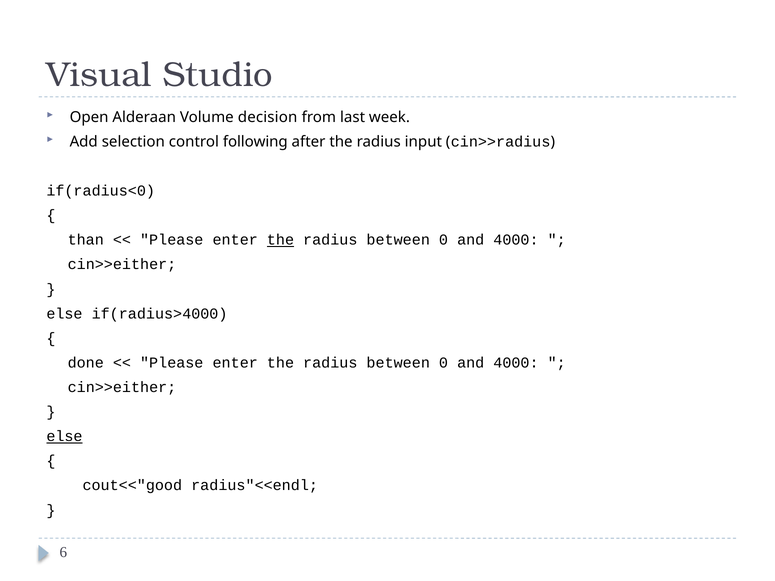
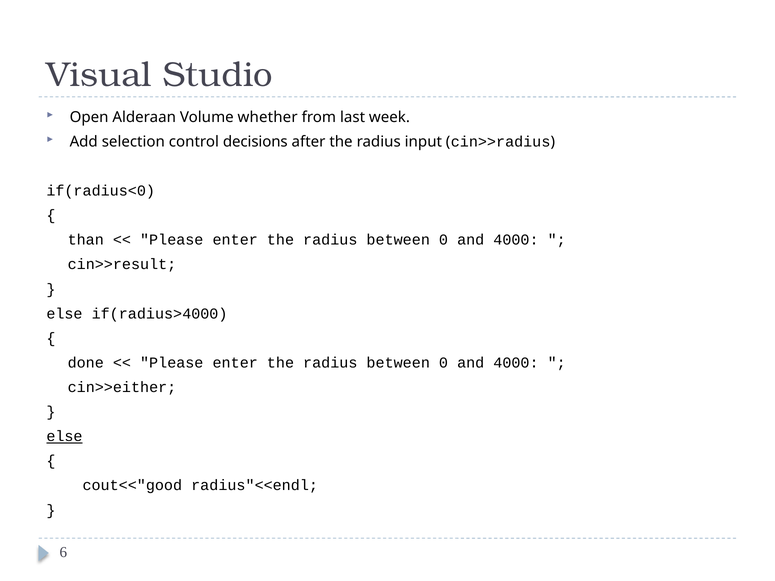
decision: decision -> whether
following: following -> decisions
the at (280, 240) underline: present -> none
cin>>either at (122, 265): cin>>either -> cin>>result
